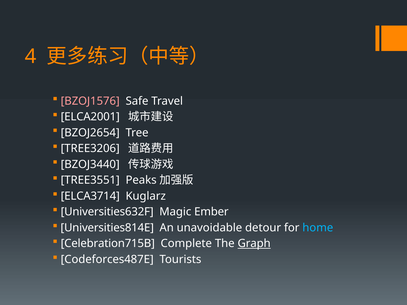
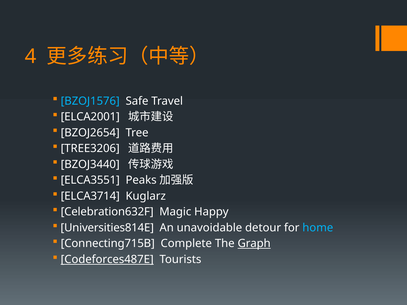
BZOJ1576 colour: pink -> light blue
TREE3551: TREE3551 -> ELCA3551
Universities632F: Universities632F -> Celebration632F
Ember: Ember -> Happy
Celebration715B: Celebration715B -> Connecting715B
Codeforces487E underline: none -> present
